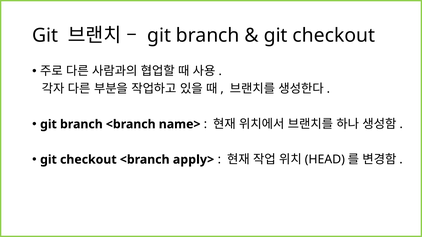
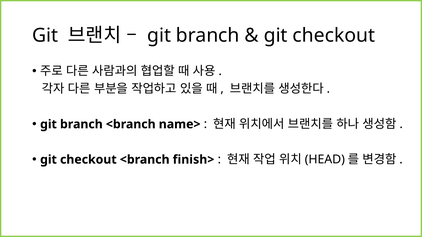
apply>: apply> -> finish>
